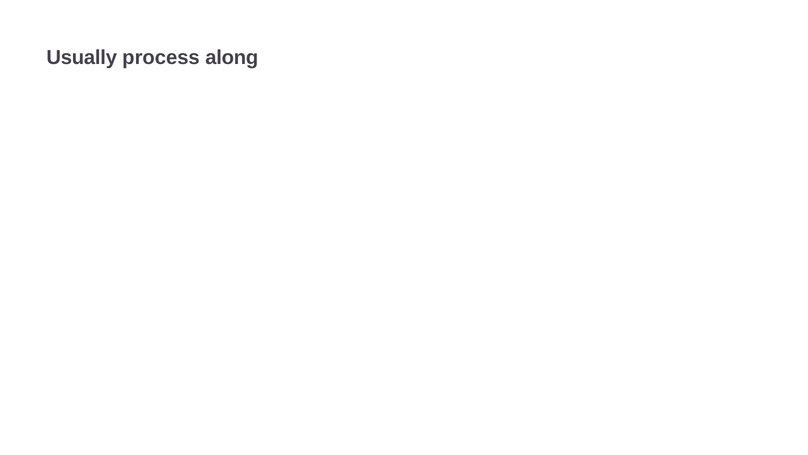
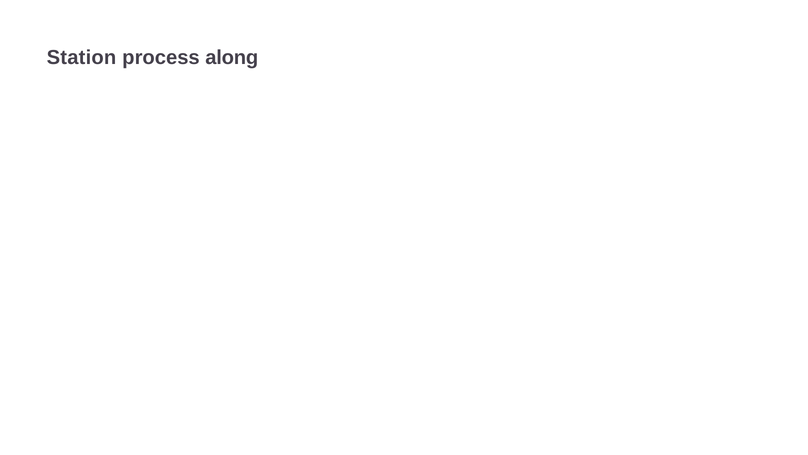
Usually: Usually -> Station
